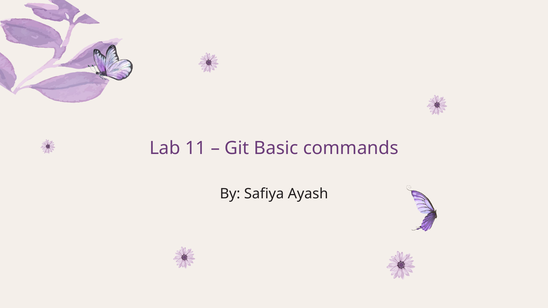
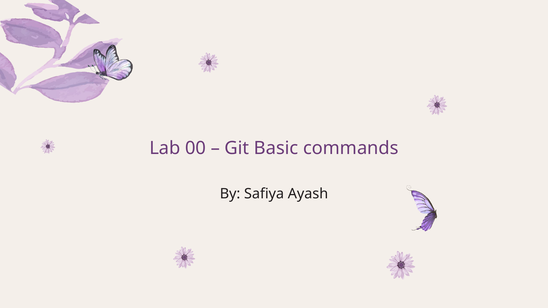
11: 11 -> 00
